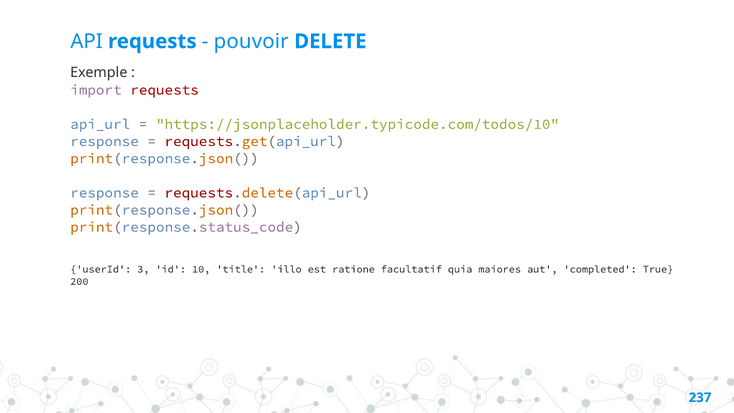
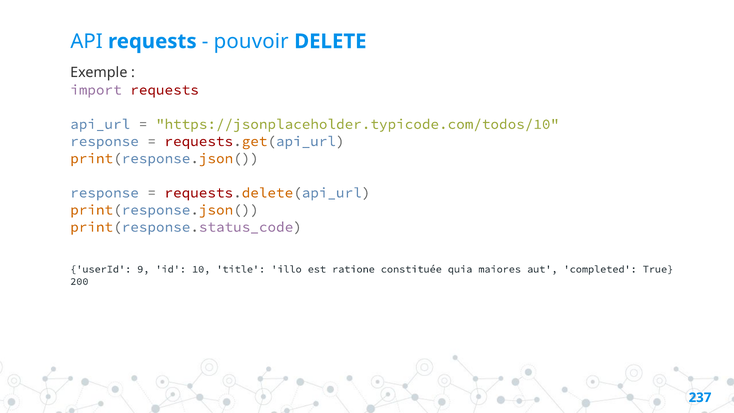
3: 3 -> 9
facultatif: facultatif -> constituée
